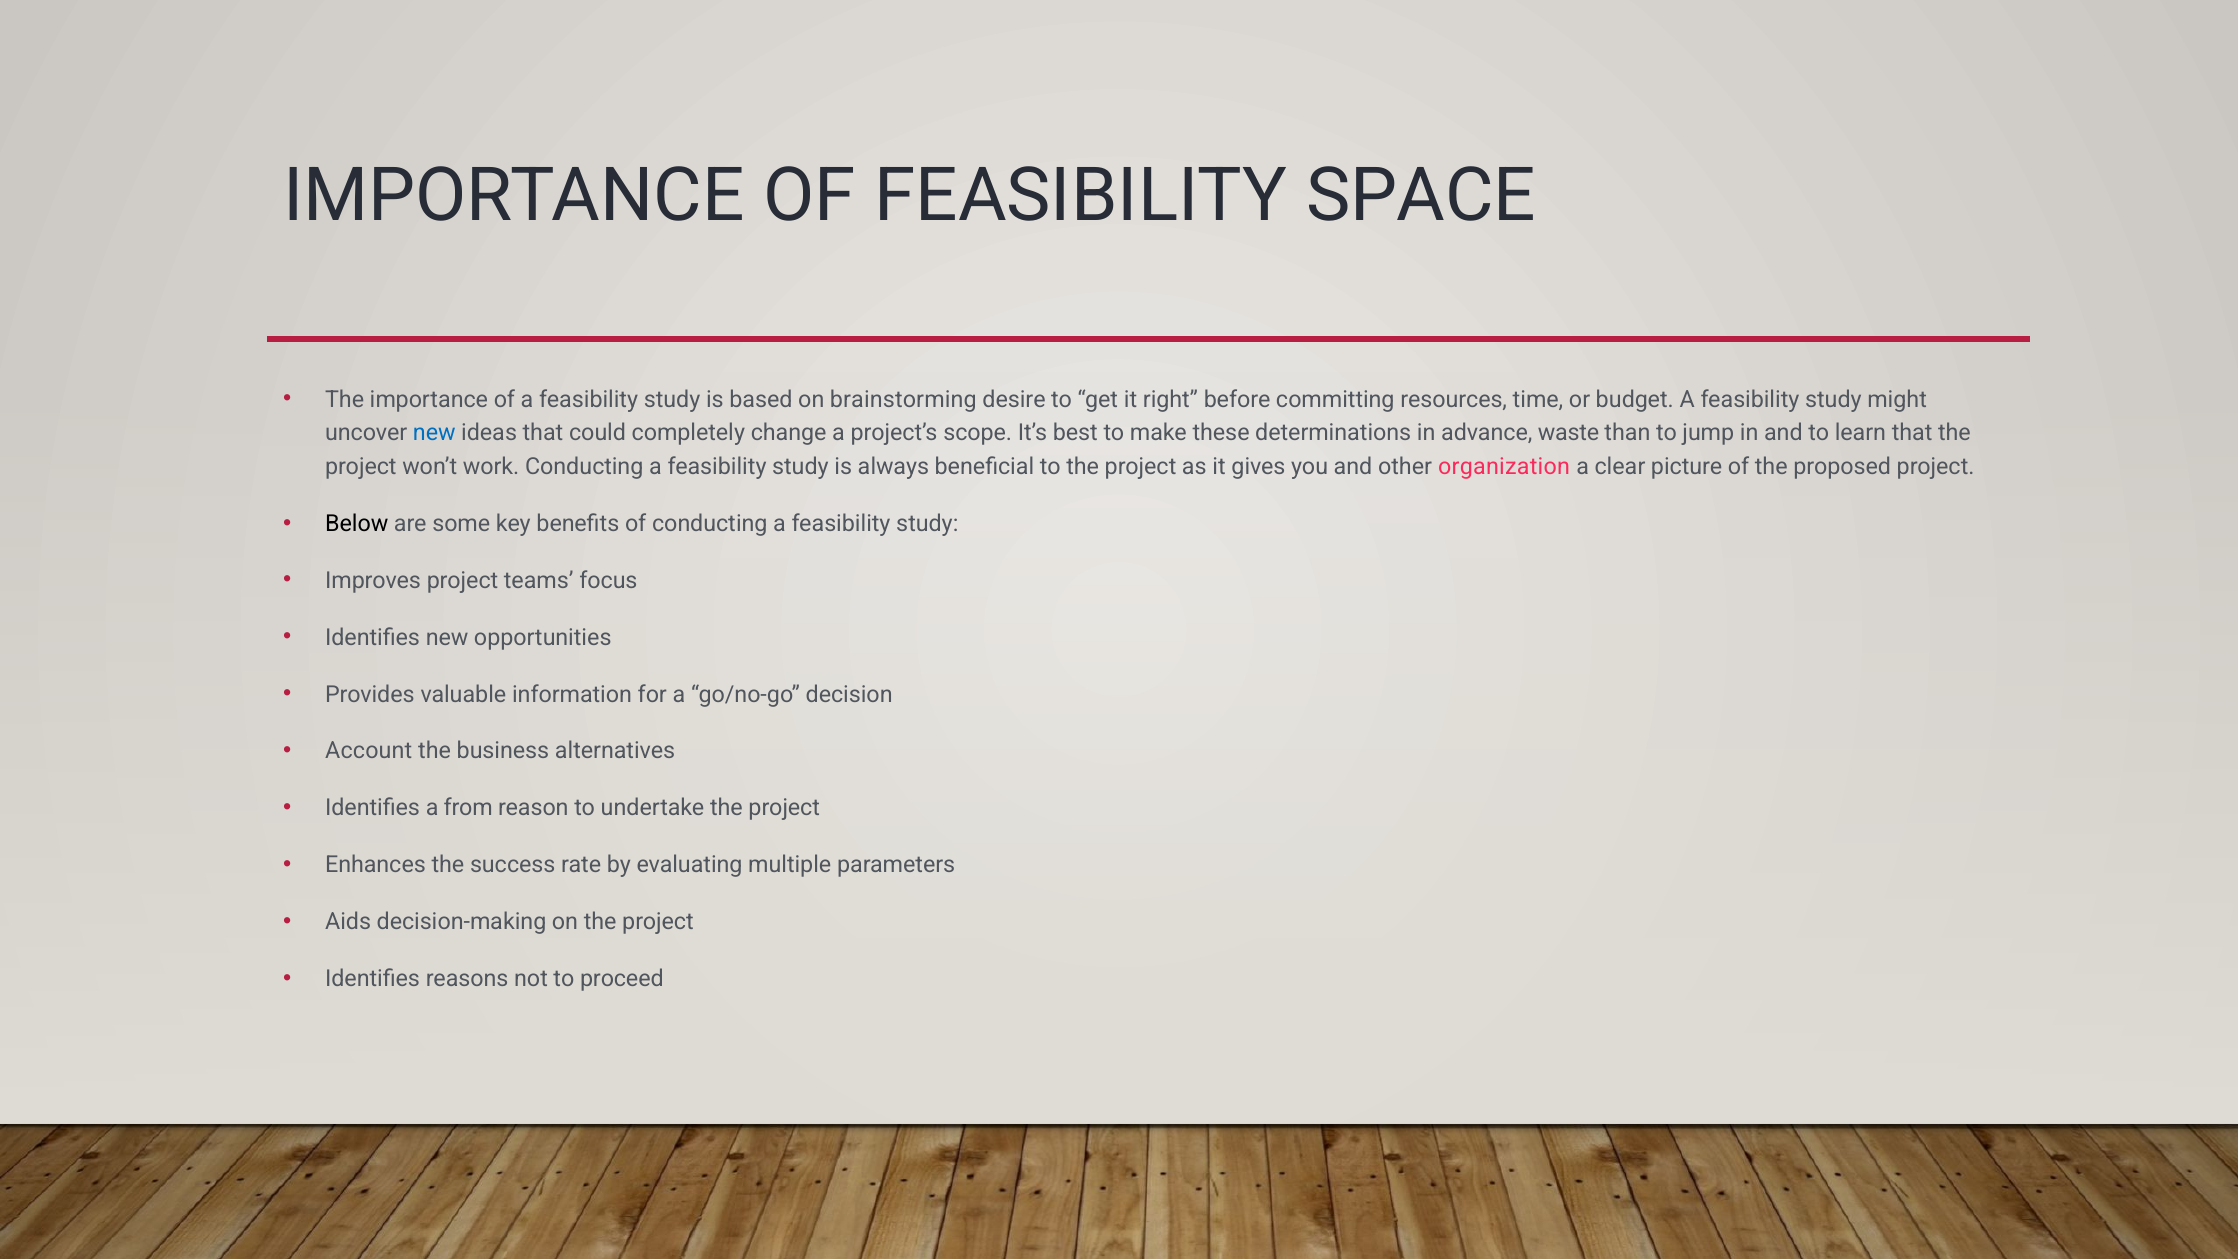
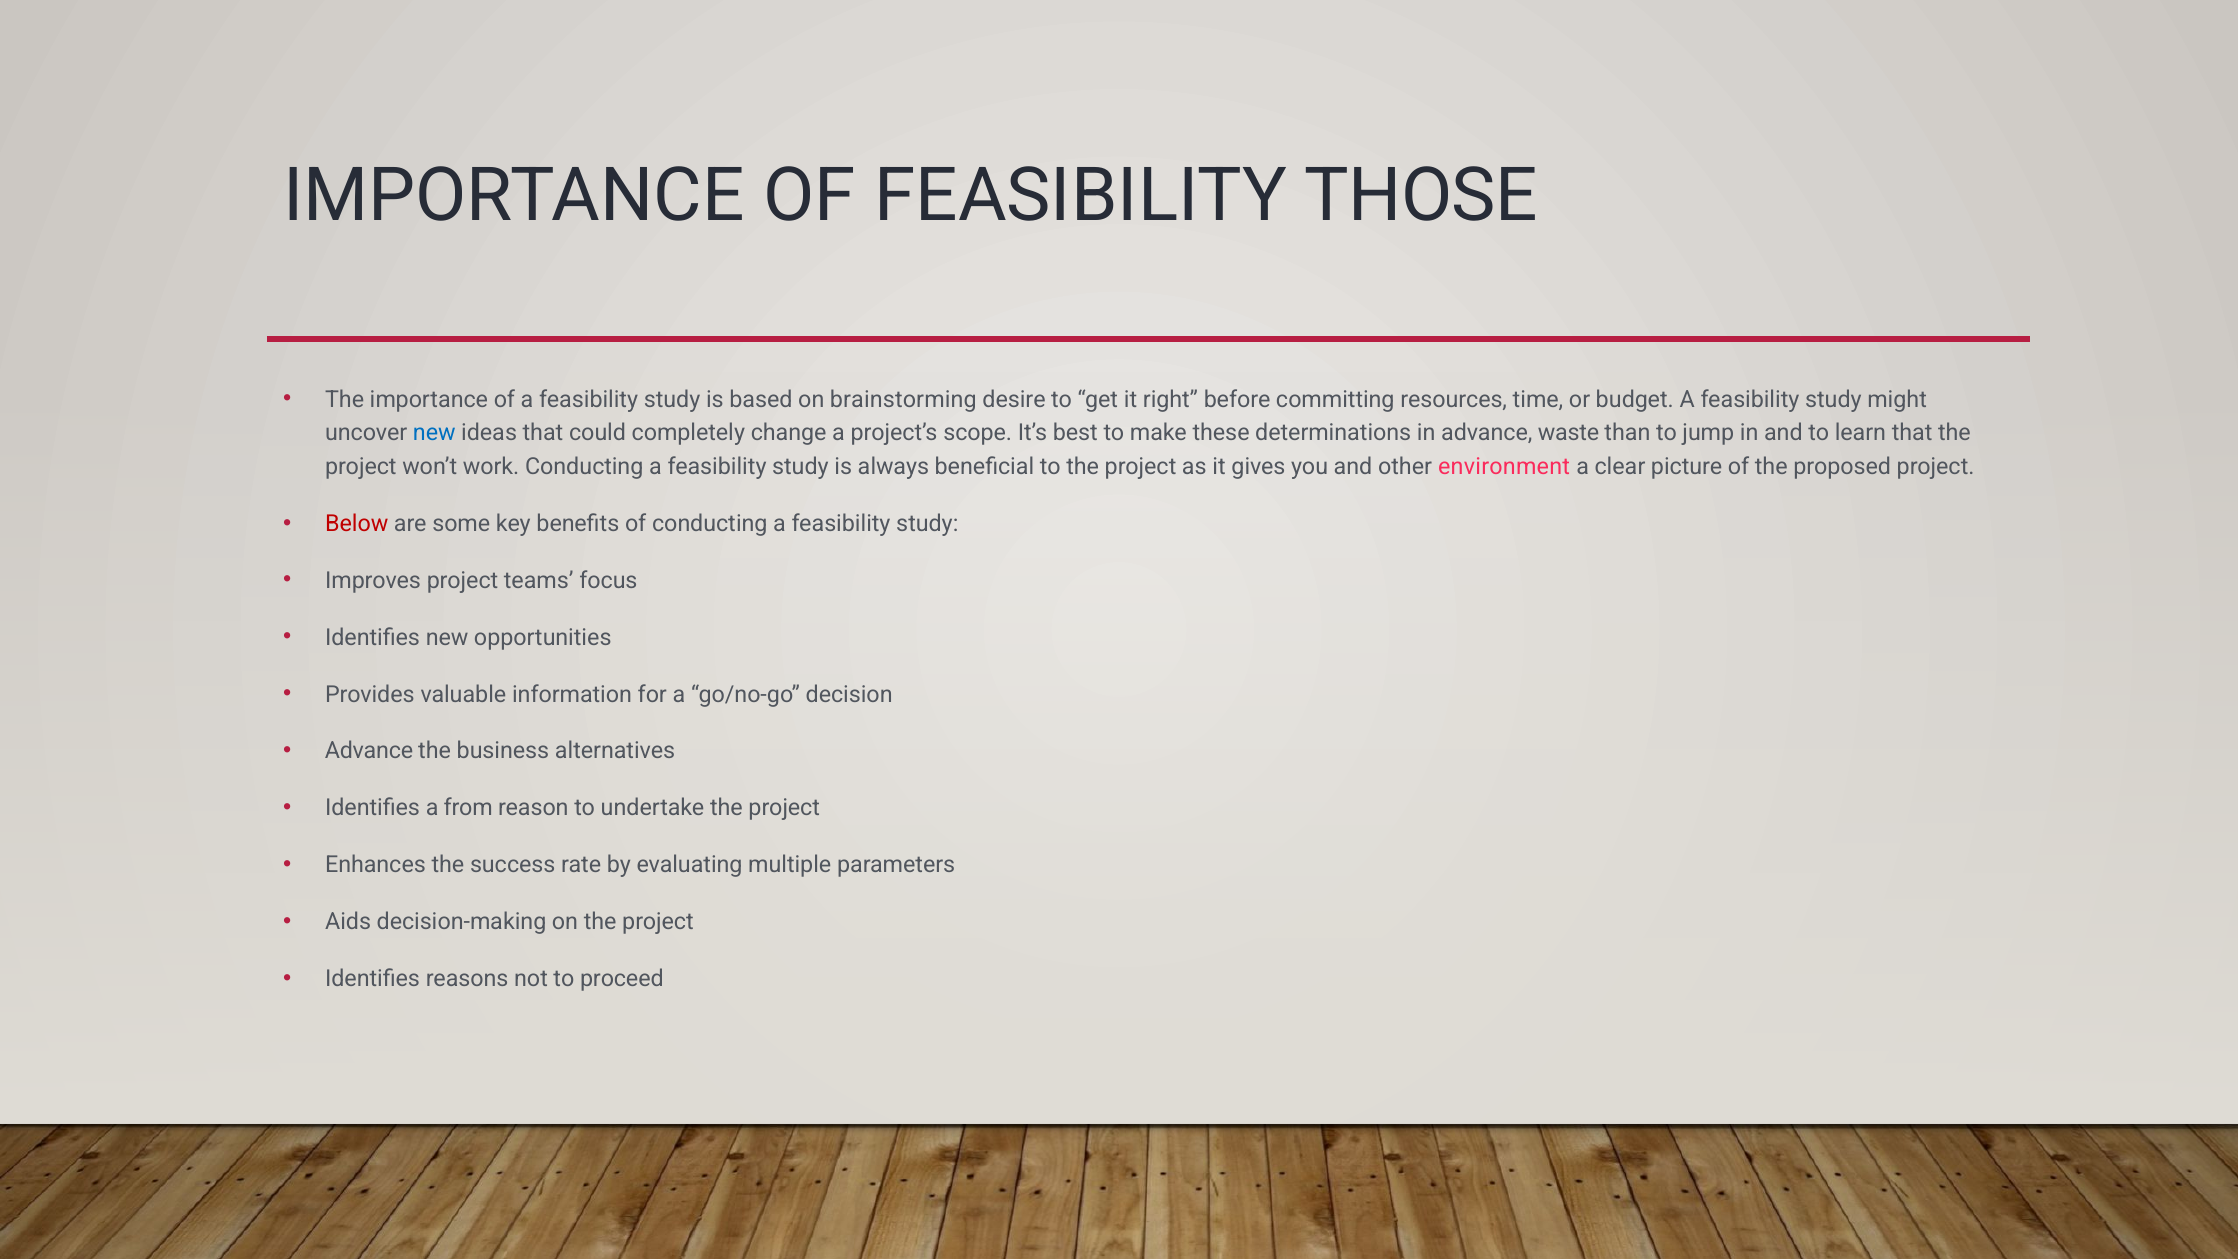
SPACE: SPACE -> THOSE
organization: organization -> environment
Below colour: black -> red
Account at (369, 751): Account -> Advance
